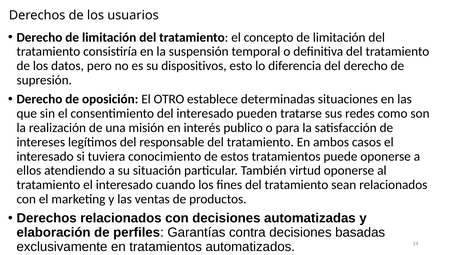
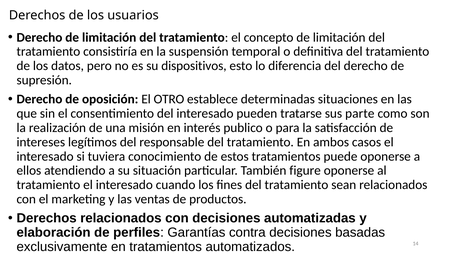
redes: redes -> parte
virtud: virtud -> figure
